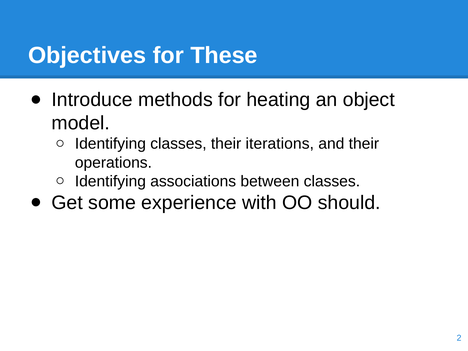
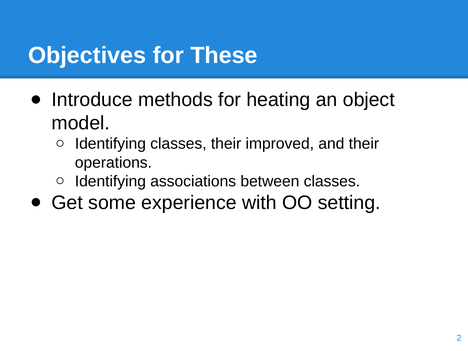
iterations: iterations -> improved
should: should -> setting
